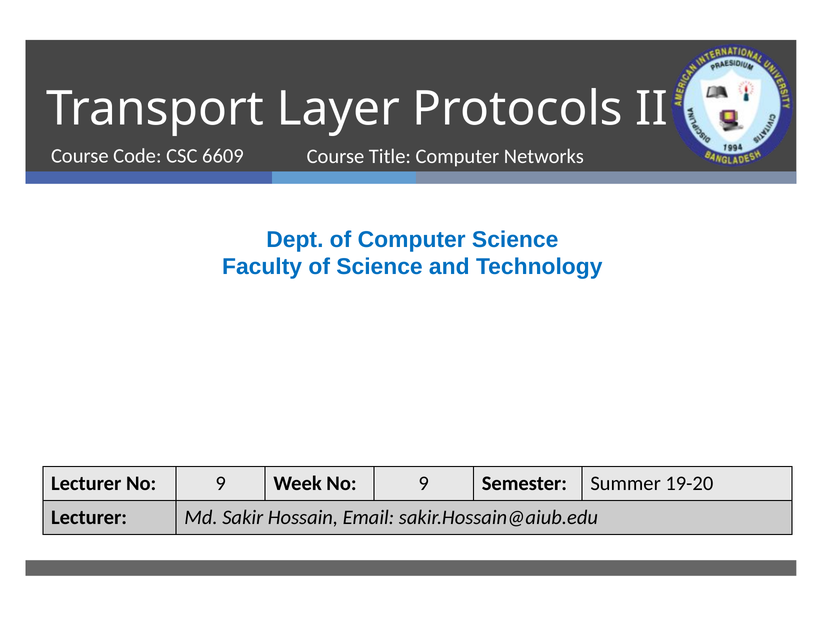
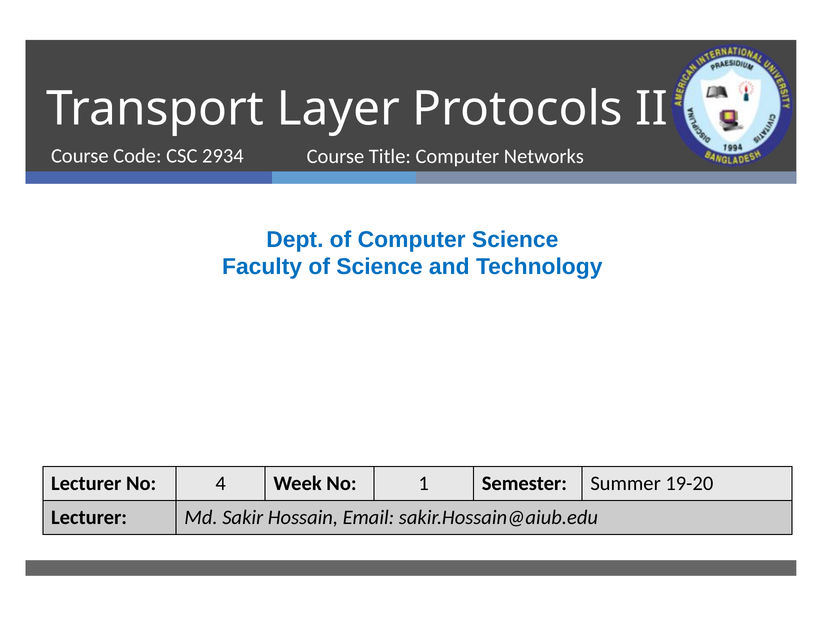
6609: 6609 -> 2934
Lecturer No 9: 9 -> 4
Week No 9: 9 -> 1
